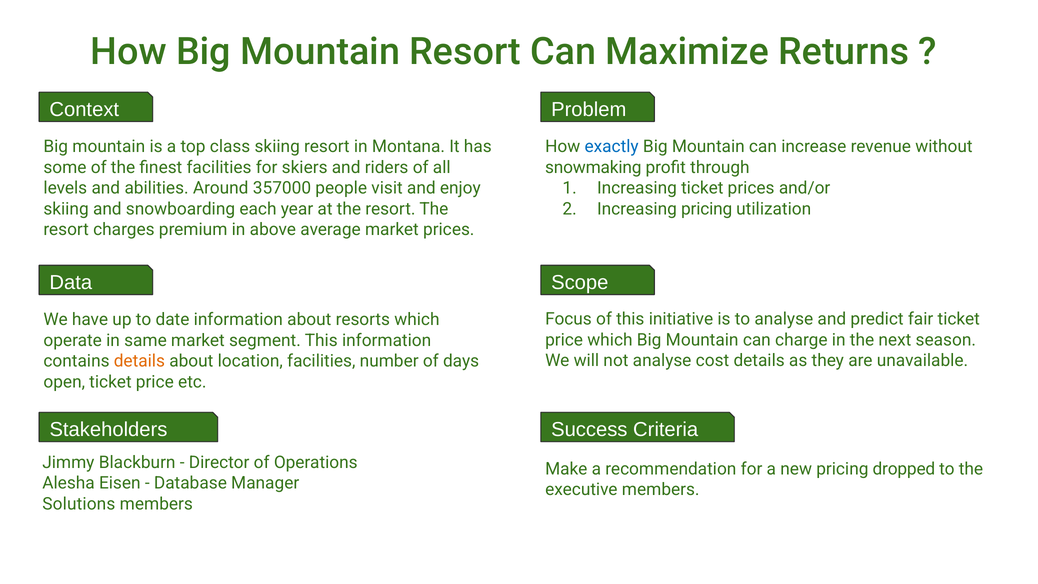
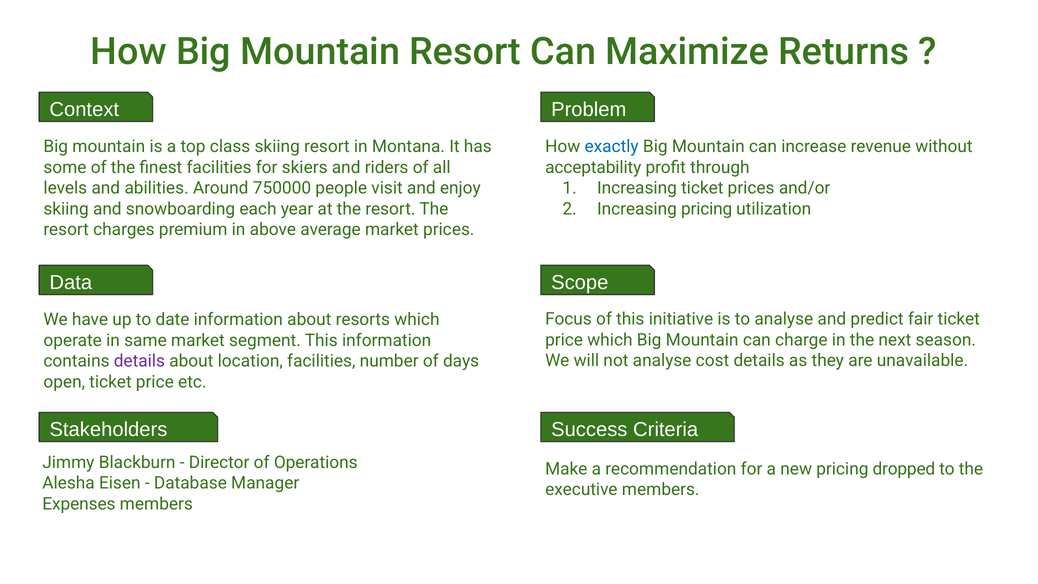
snowmaking: snowmaking -> acceptability
357000: 357000 -> 750000
details at (139, 361) colour: orange -> purple
Solutions: Solutions -> Expenses
